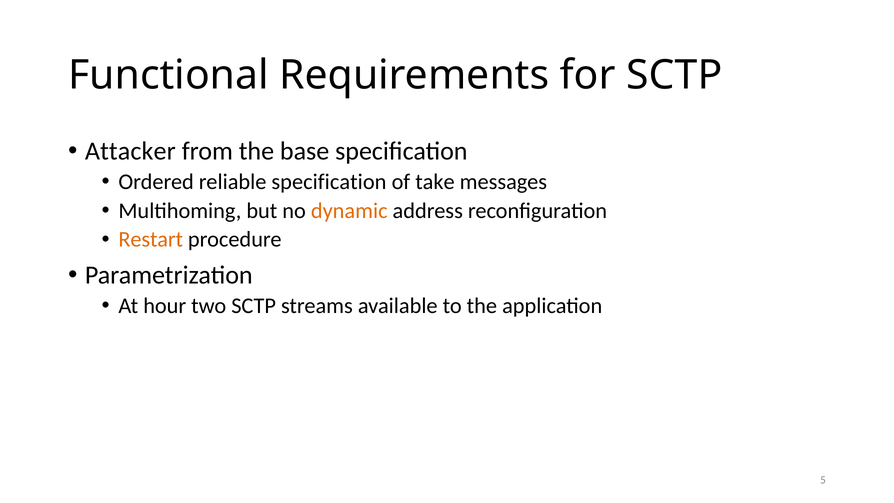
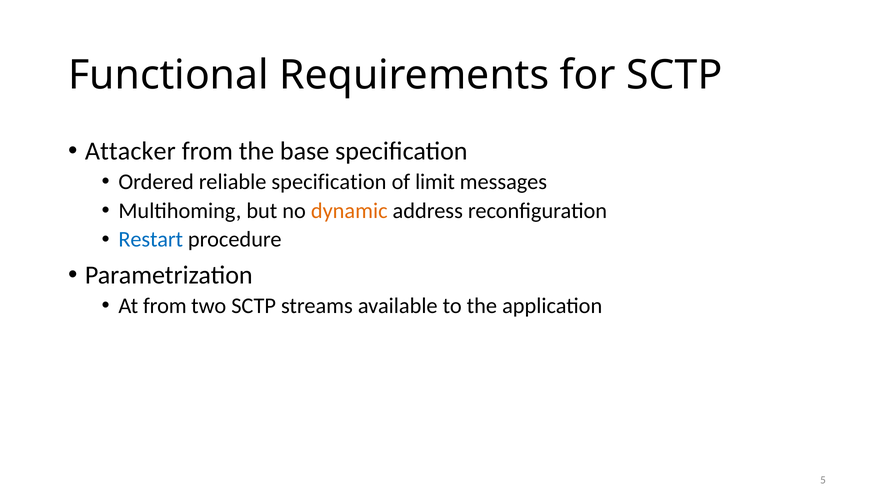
take: take -> limit
Restart colour: orange -> blue
At hour: hour -> from
